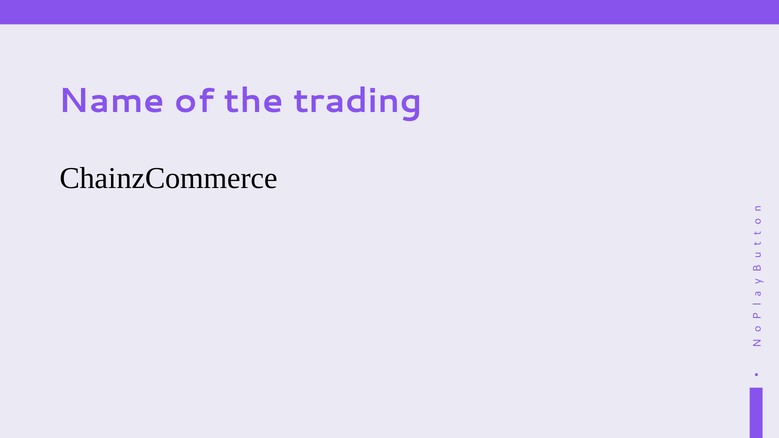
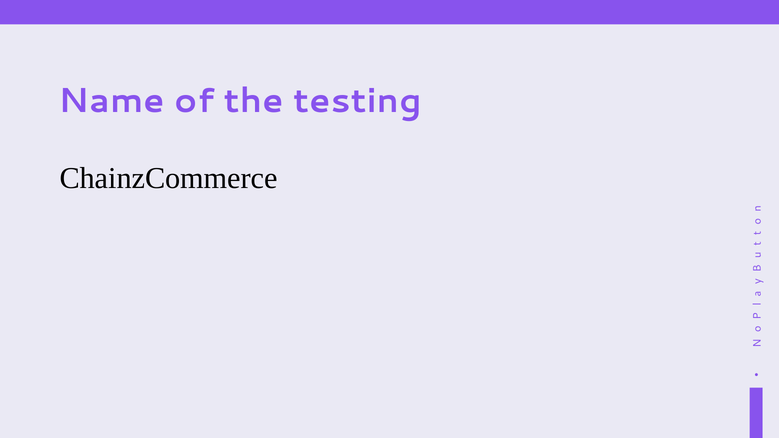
trading: trading -> testing
